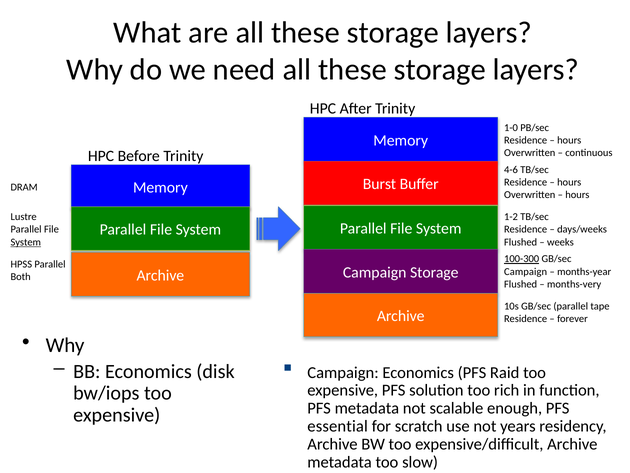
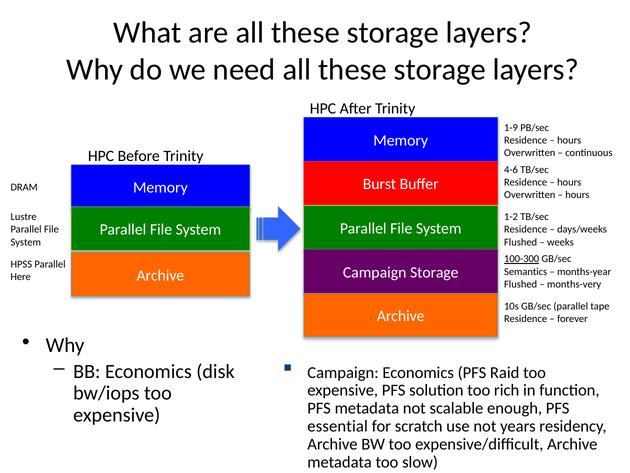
1-0: 1-0 -> 1-9
System at (26, 242) underline: present -> none
Campaign at (526, 271): Campaign -> Semantics
Both: Both -> Here
